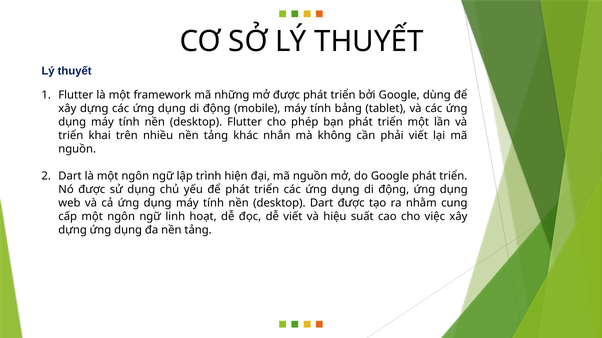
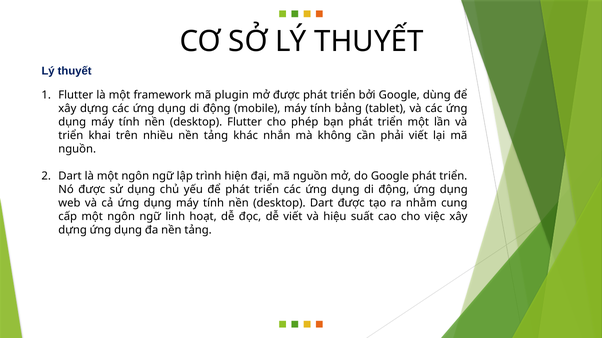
những: những -> plugin
